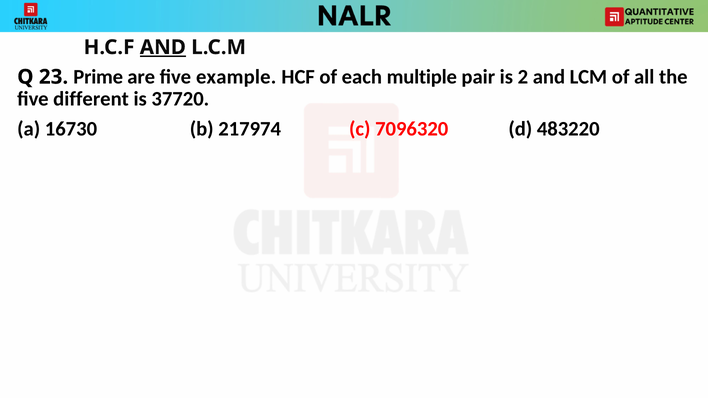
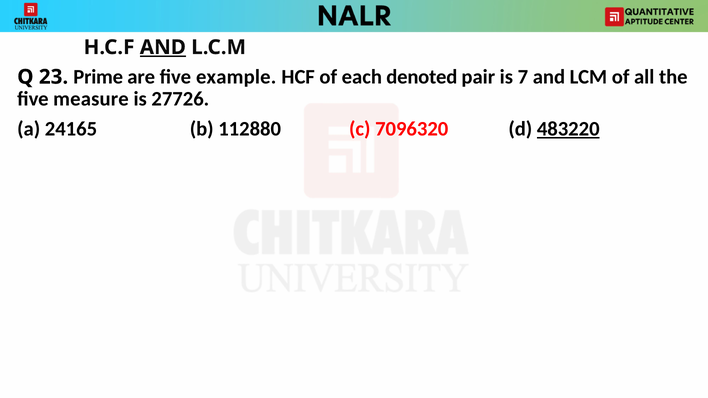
multiple: multiple -> denoted
2: 2 -> 7
different: different -> measure
37720: 37720 -> 27726
16730: 16730 -> 24165
217974: 217974 -> 112880
483220 underline: none -> present
